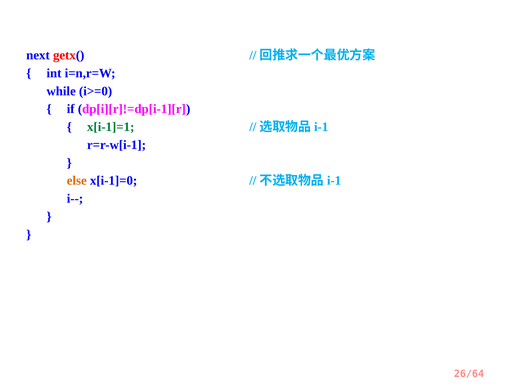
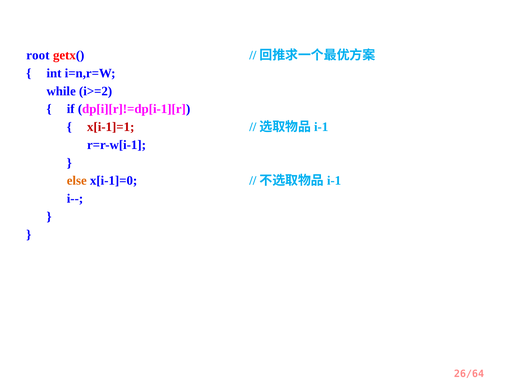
next: next -> root
i>=0: i>=0 -> i>=2
x[i-1]=1 colour: green -> red
